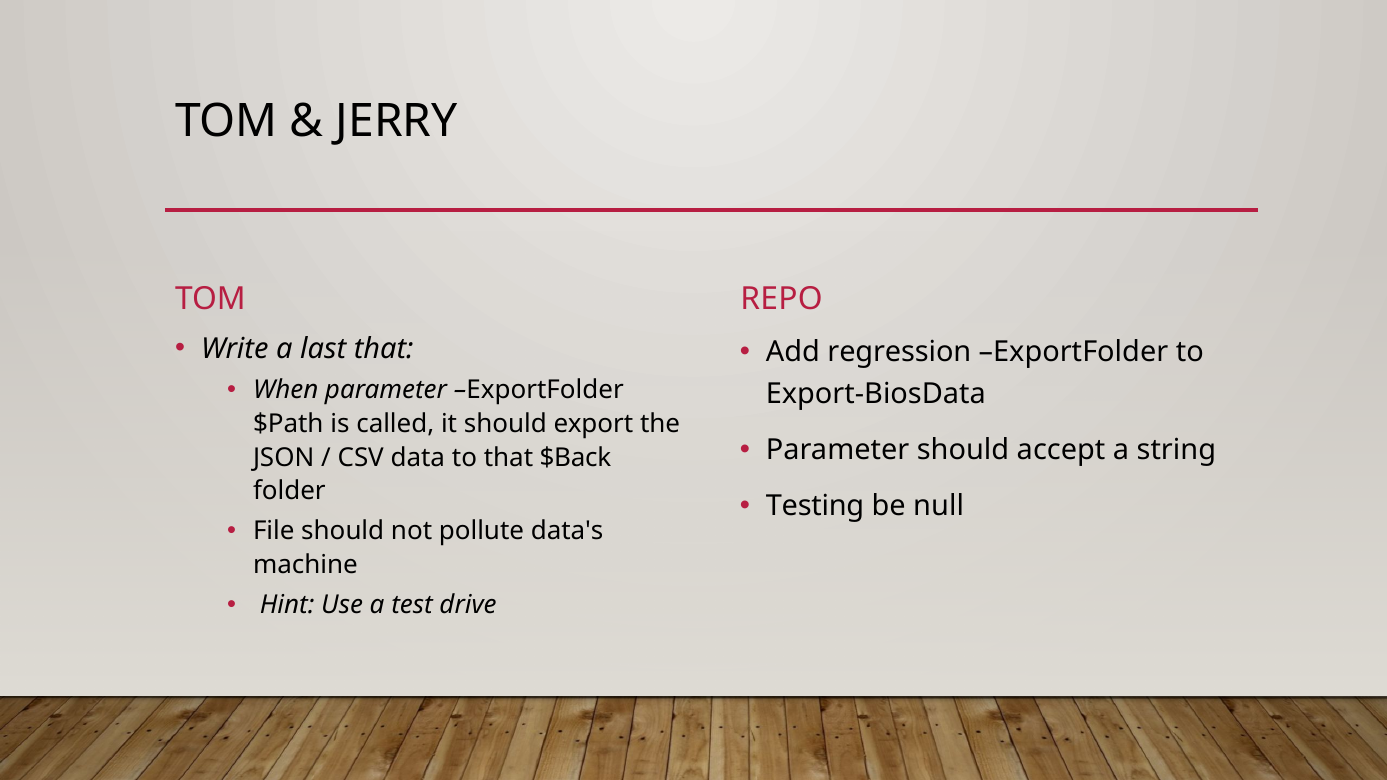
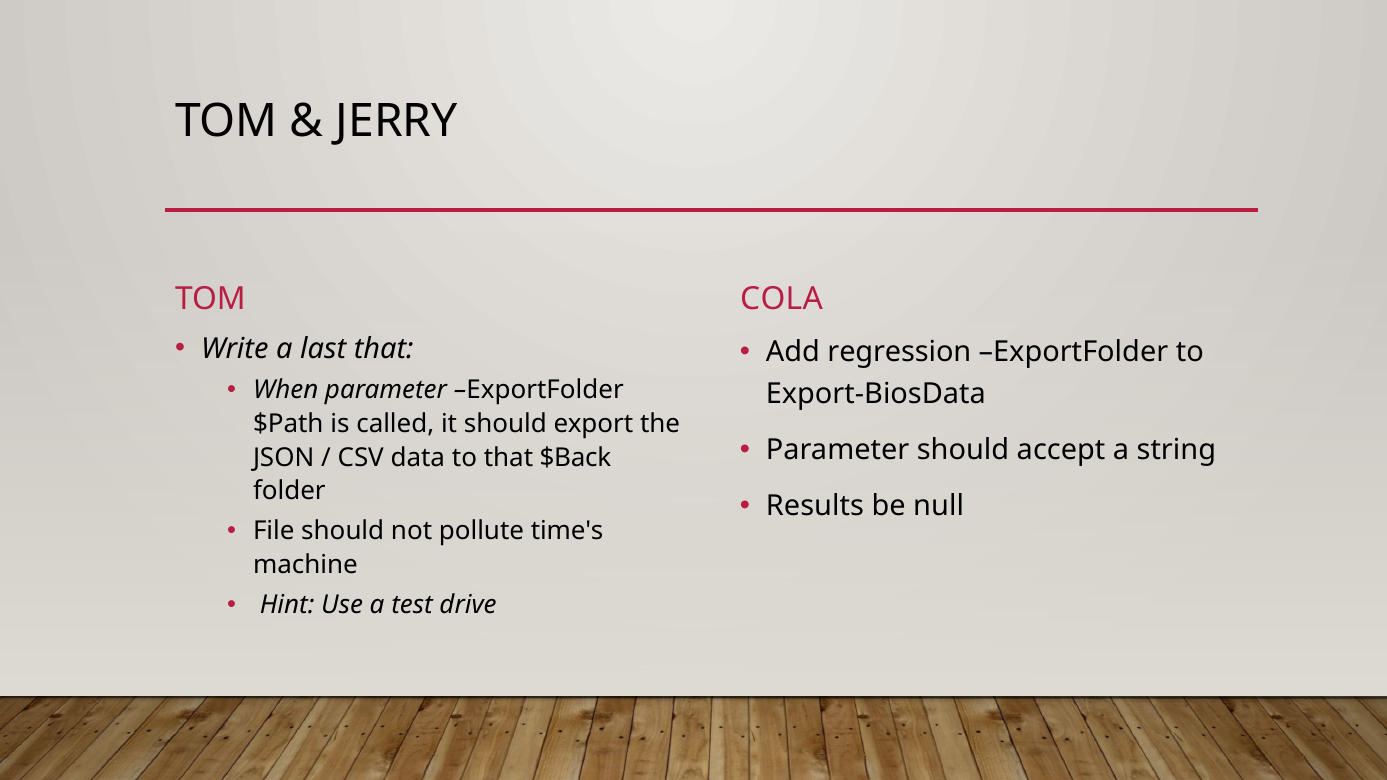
REPO: REPO -> COLA
Testing: Testing -> Results
data's: data's -> time's
